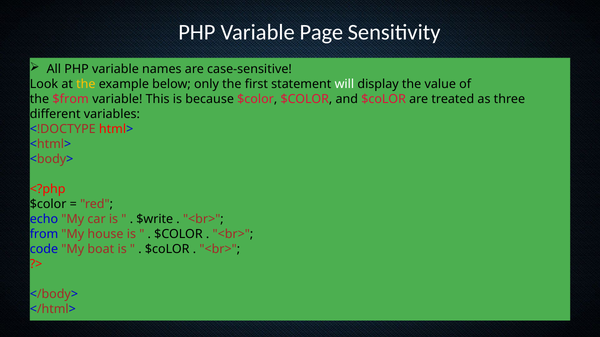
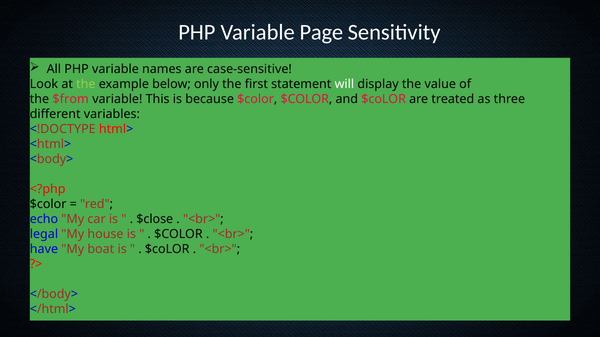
the at (86, 84) colour: yellow -> light green
$write: $write -> $close
from: from -> legal
code: code -> have
